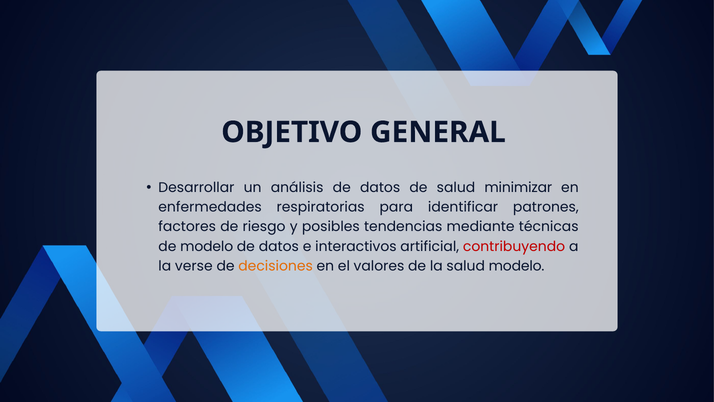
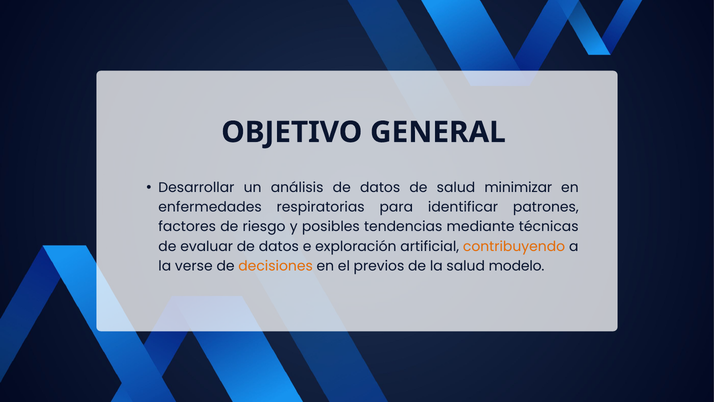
de modelo: modelo -> evaluar
interactivos: interactivos -> exploración
contribuyendo colour: red -> orange
valores: valores -> previos
